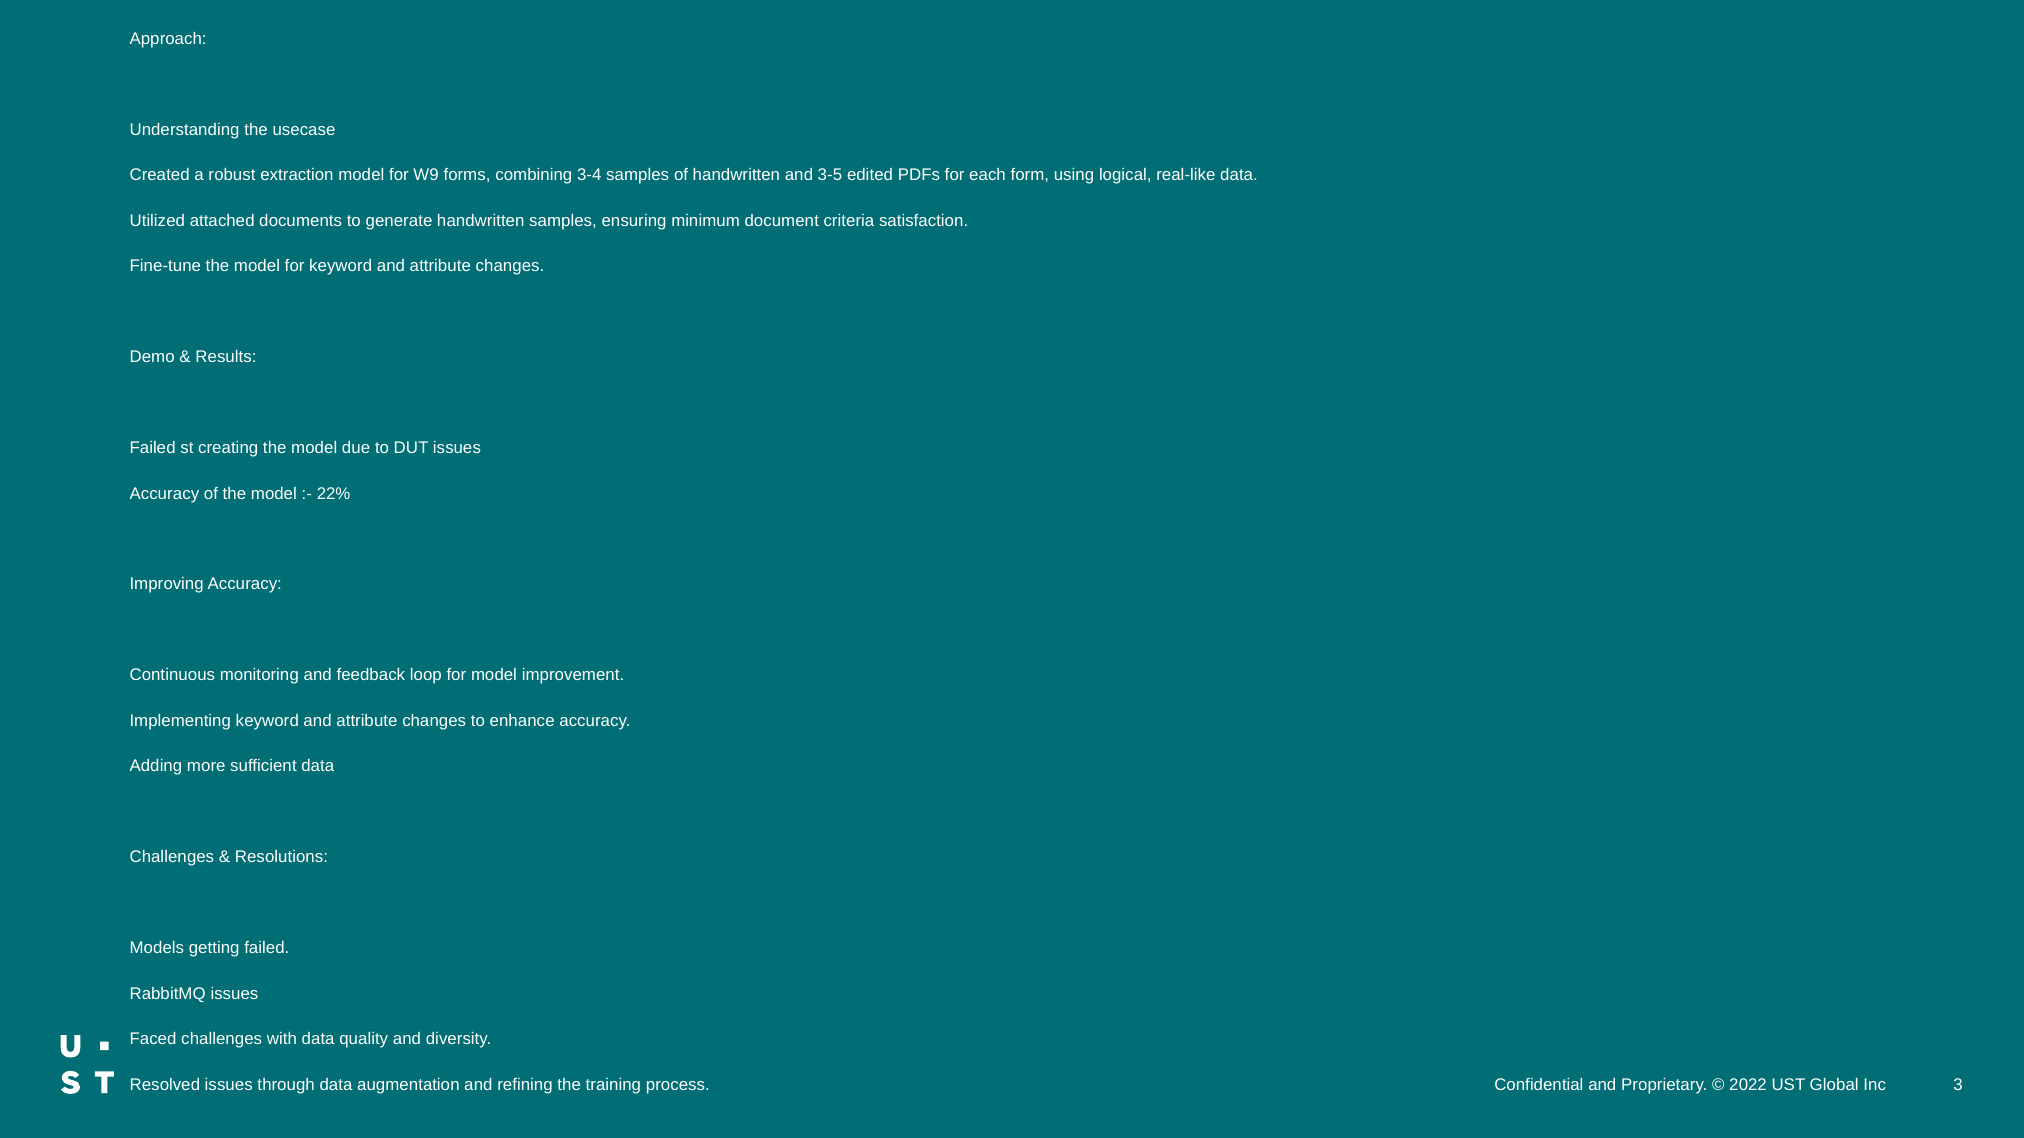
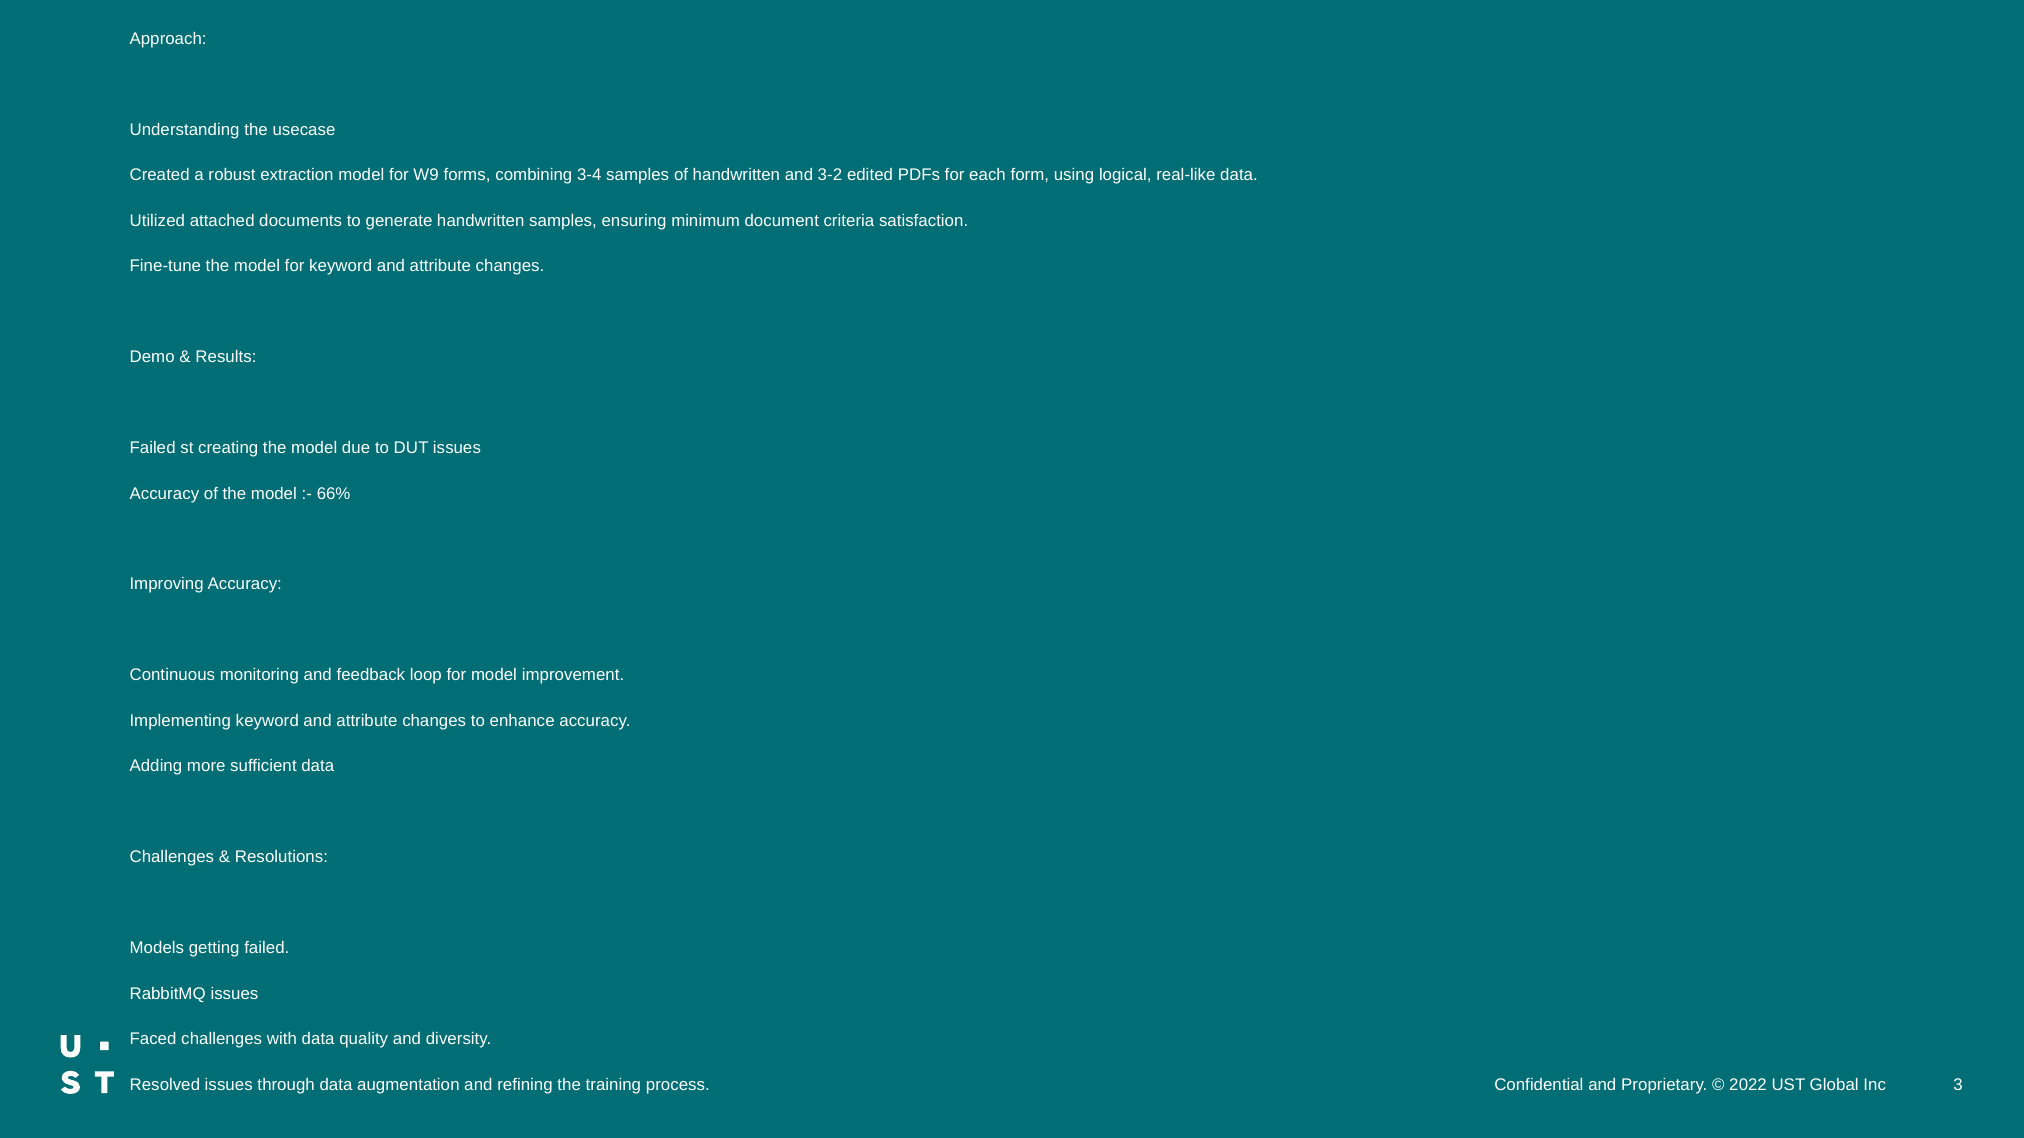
3-5: 3-5 -> 3-2
22%: 22% -> 66%
